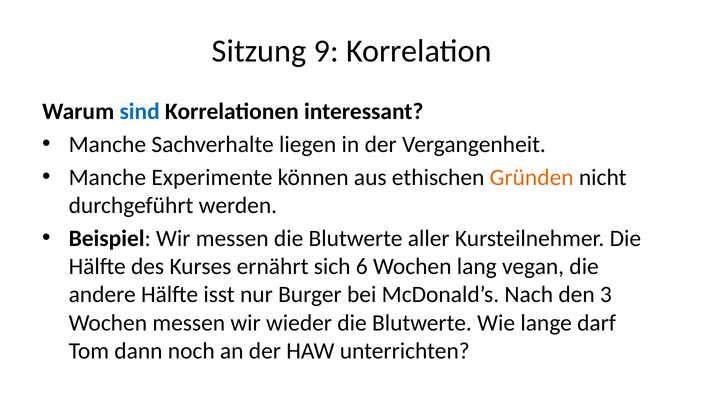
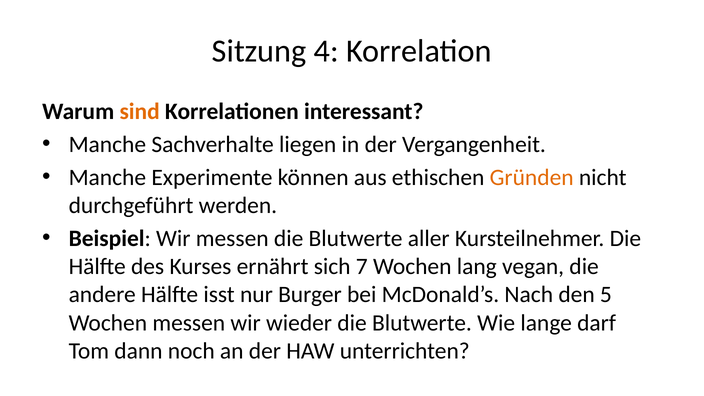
9: 9 -> 4
sind colour: blue -> orange
6: 6 -> 7
3: 3 -> 5
